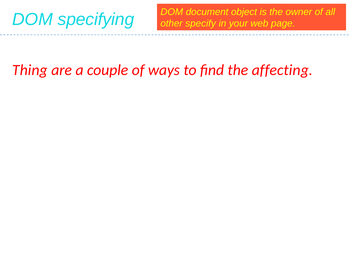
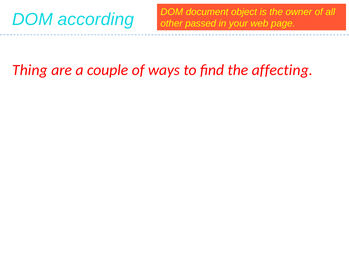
specifying: specifying -> according
specify: specify -> passed
